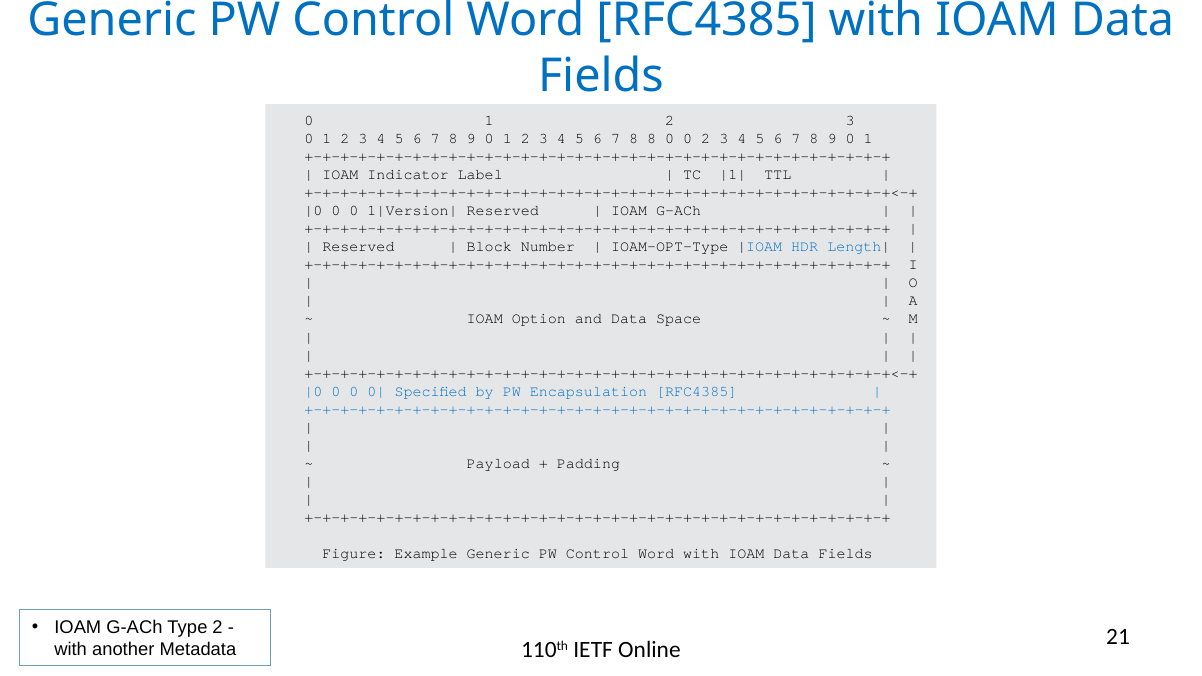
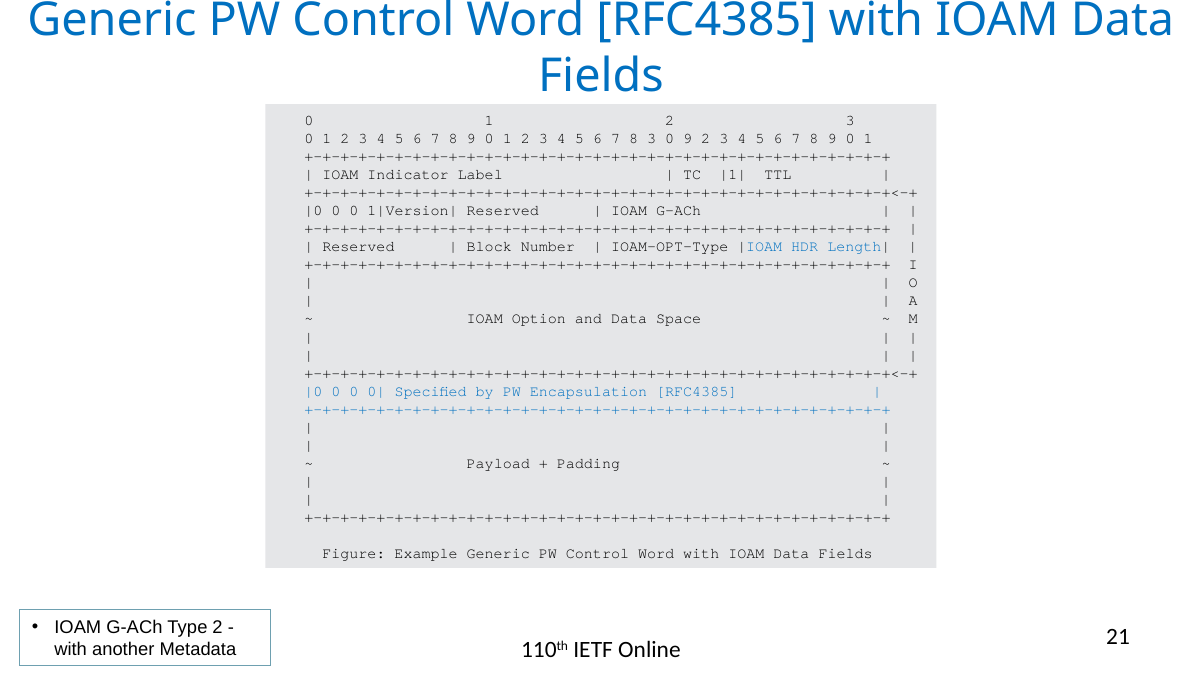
8 8: 8 -> 3
0 at (688, 138): 0 -> 9
